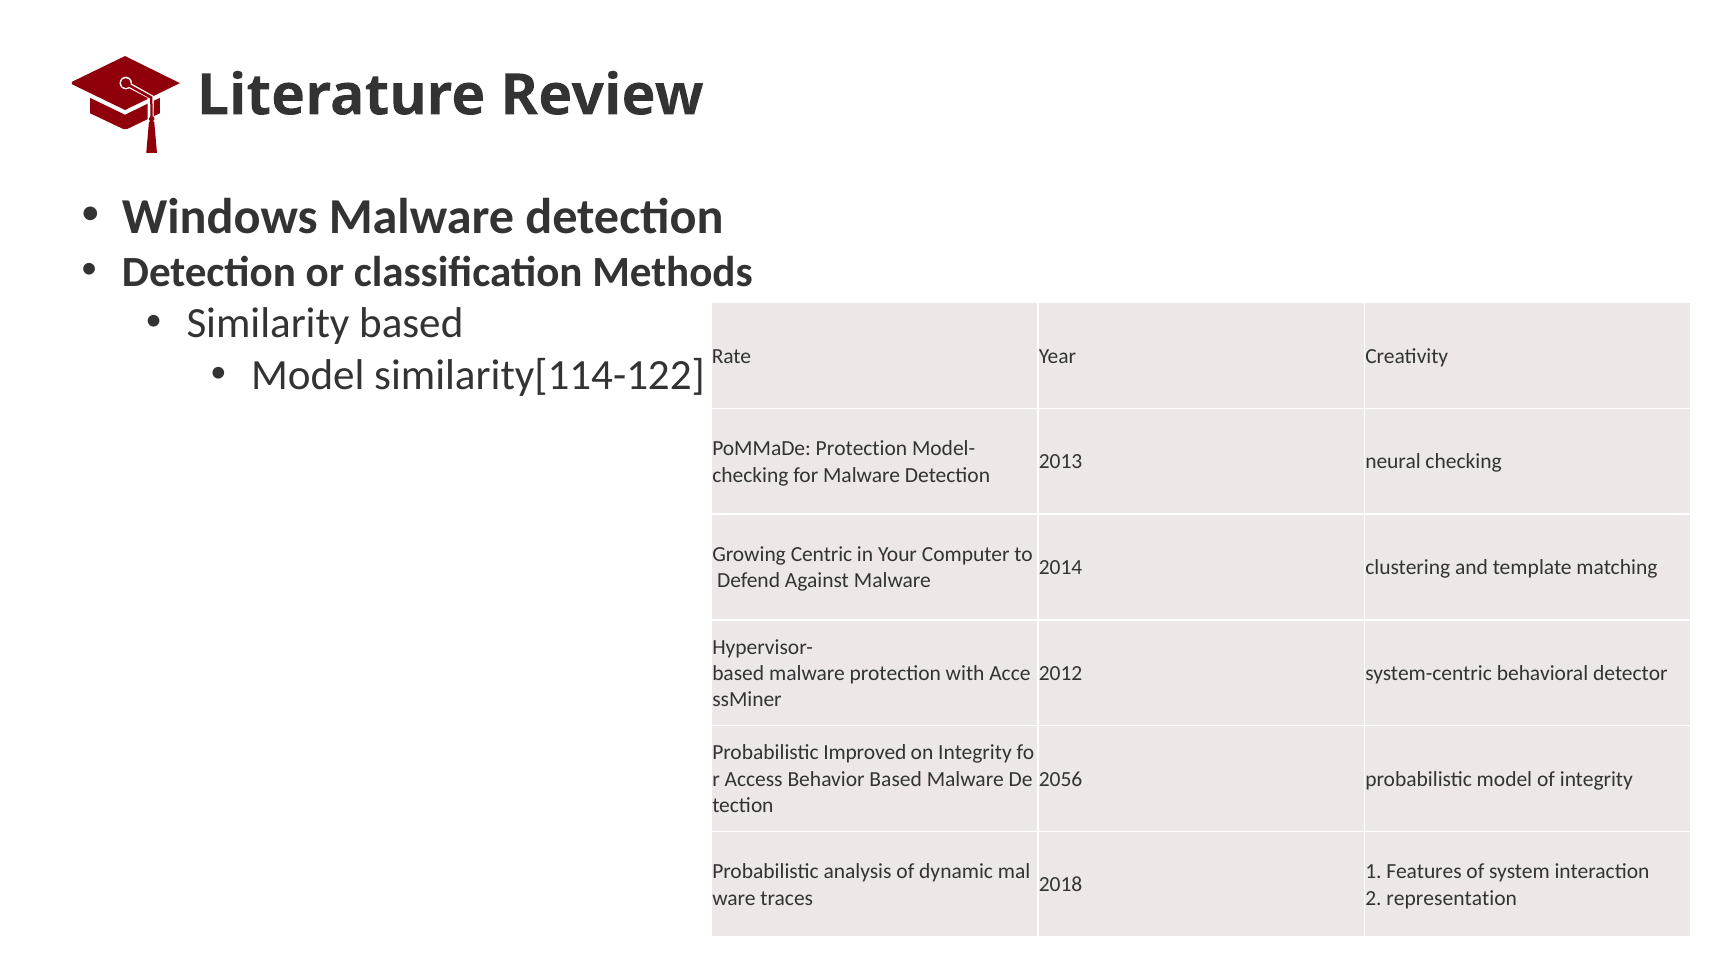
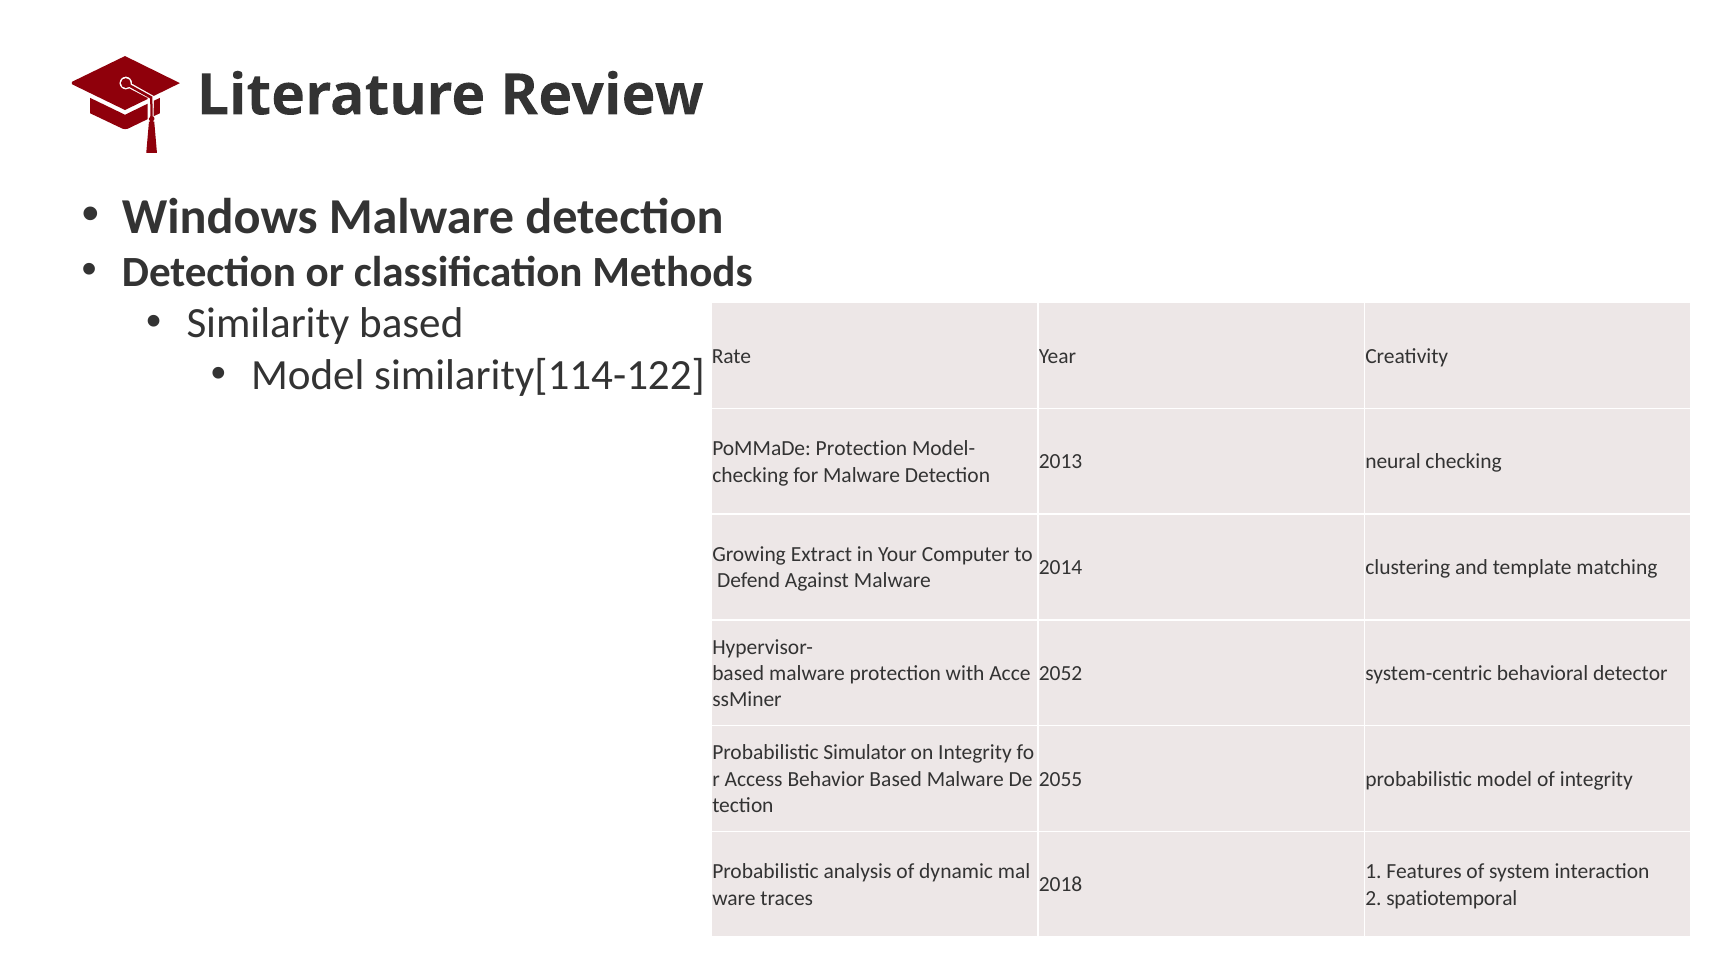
Centric: Centric -> Extract
2012: 2012 -> 2052
Improved: Improved -> Simulator
2056: 2056 -> 2055
representation: representation -> spatiotemporal
